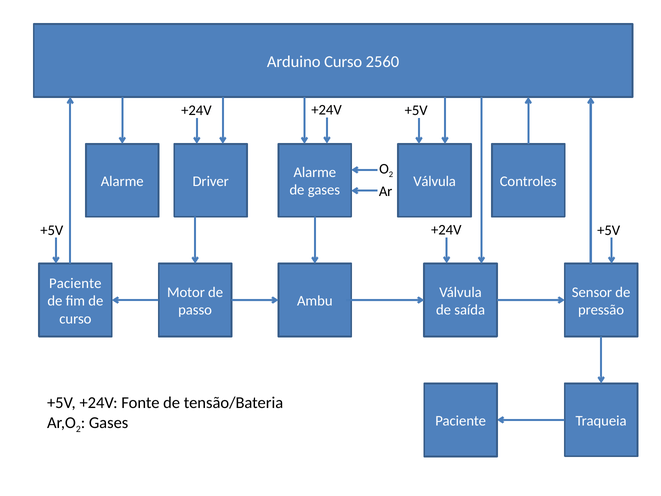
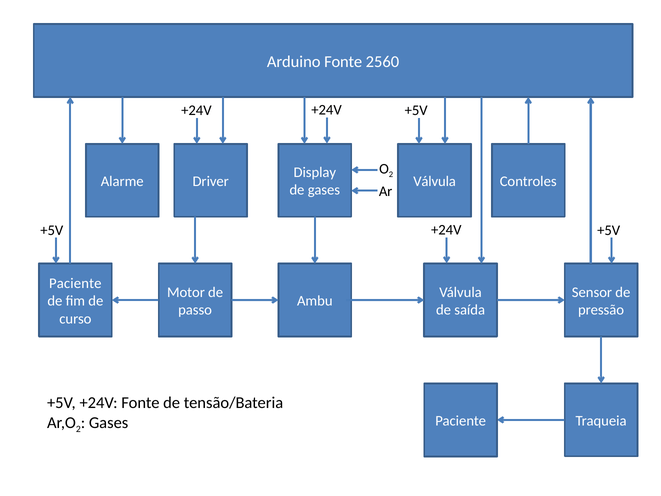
Arduino Curso: Curso -> Fonte
Alarme at (315, 172): Alarme -> Display
